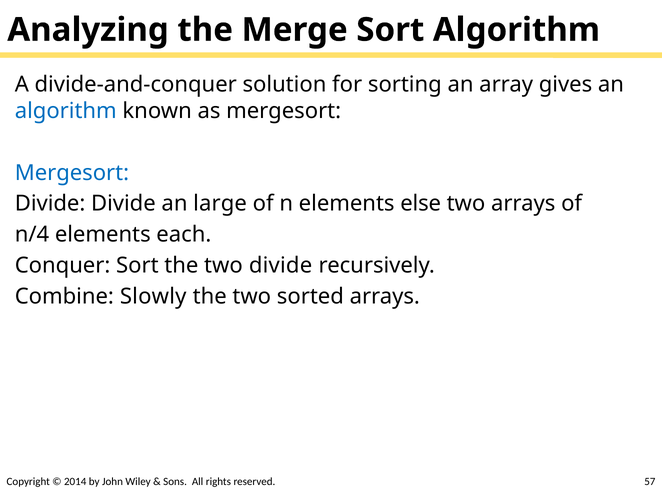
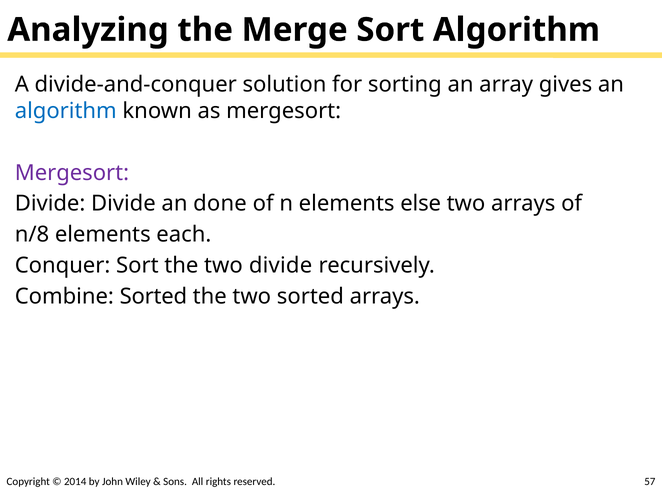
Mergesort at (72, 173) colour: blue -> purple
large: large -> done
n/4: n/4 -> n/8
Combine Slowly: Slowly -> Sorted
